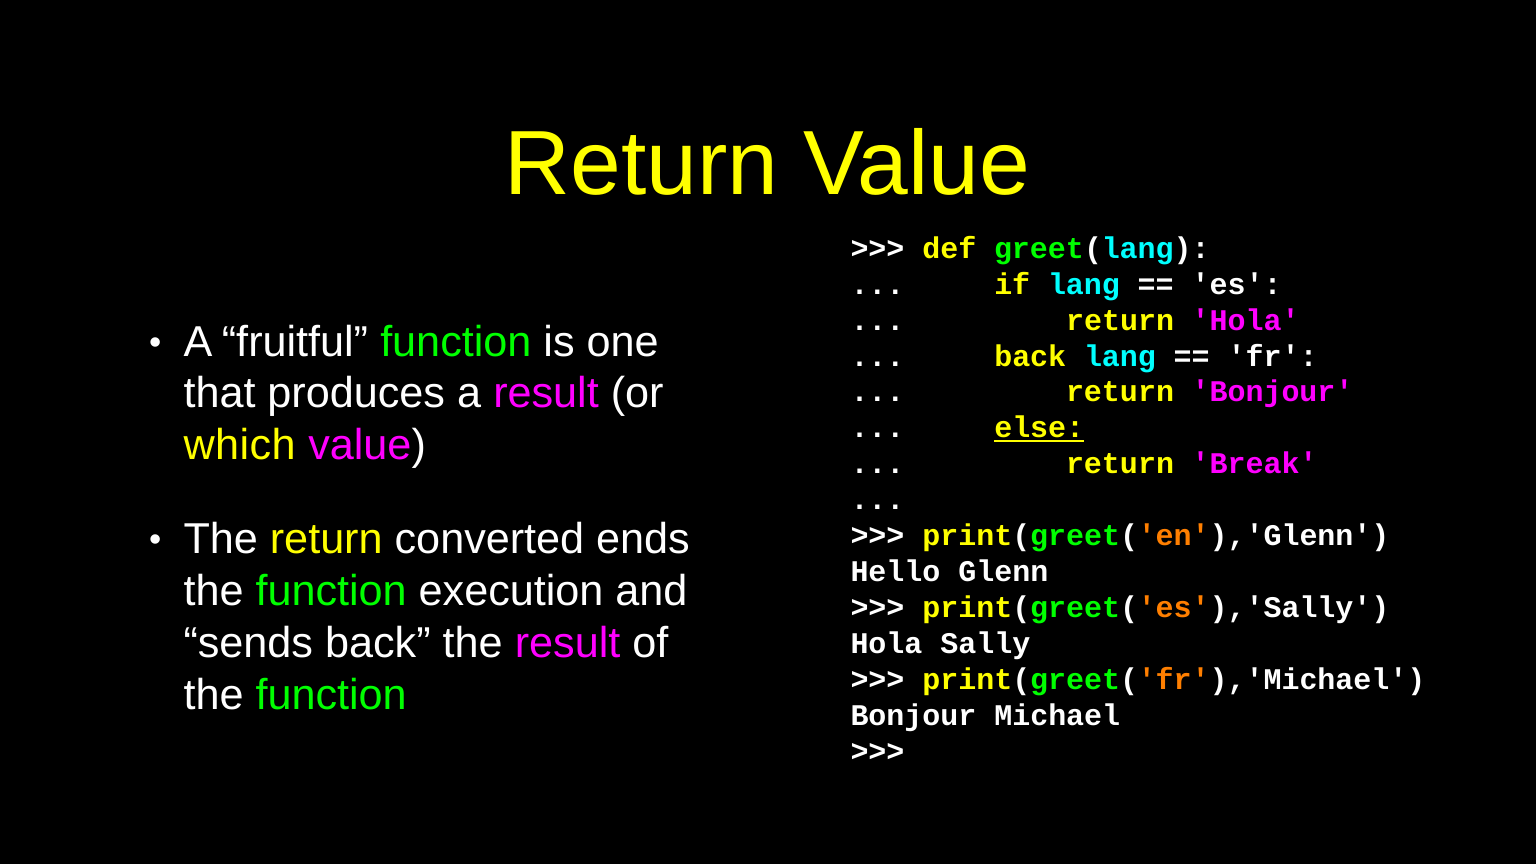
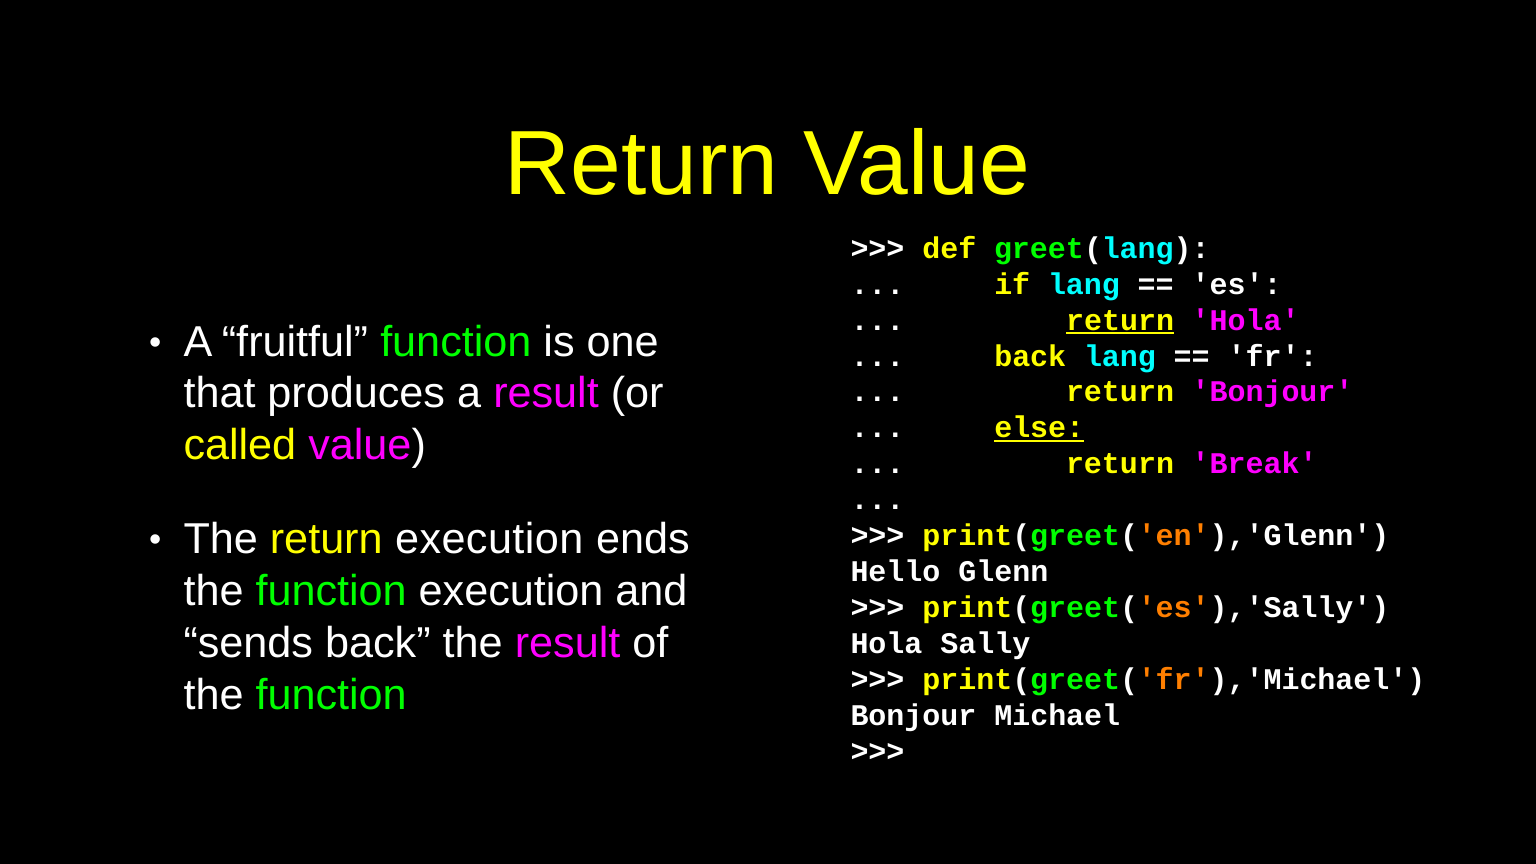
return at (1120, 320) underline: none -> present
which: which -> called
return converted: converted -> execution
